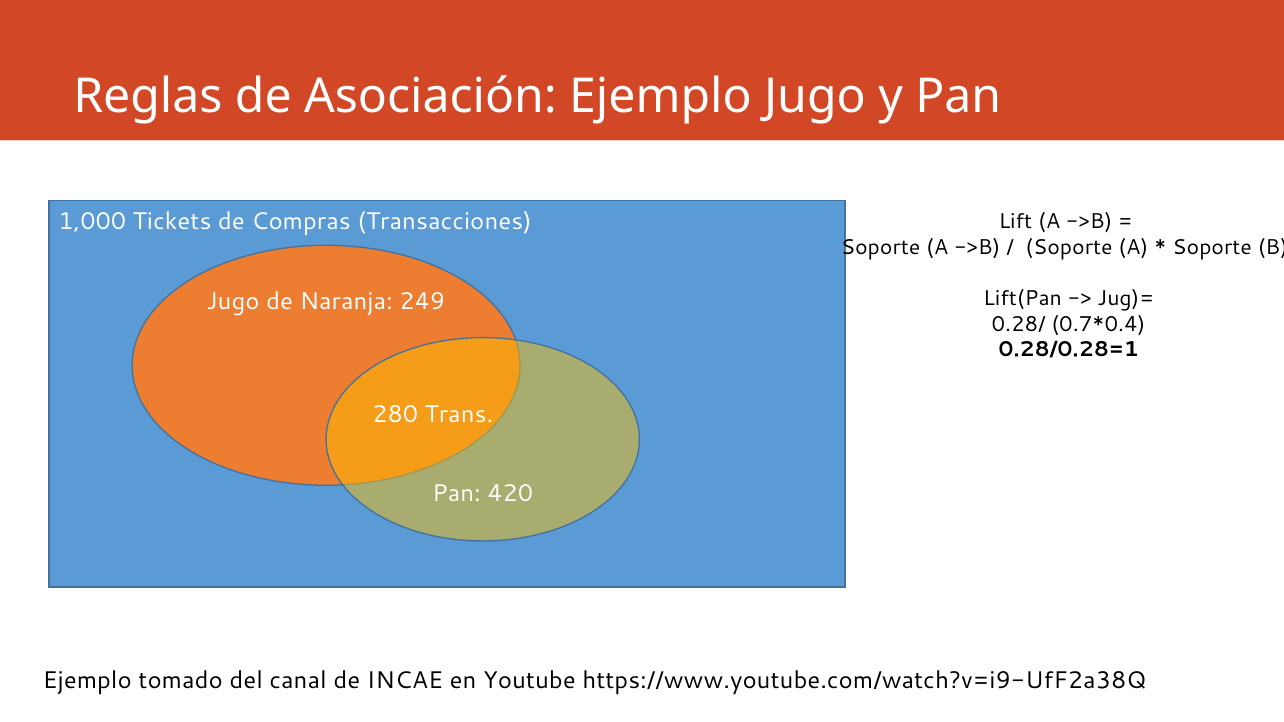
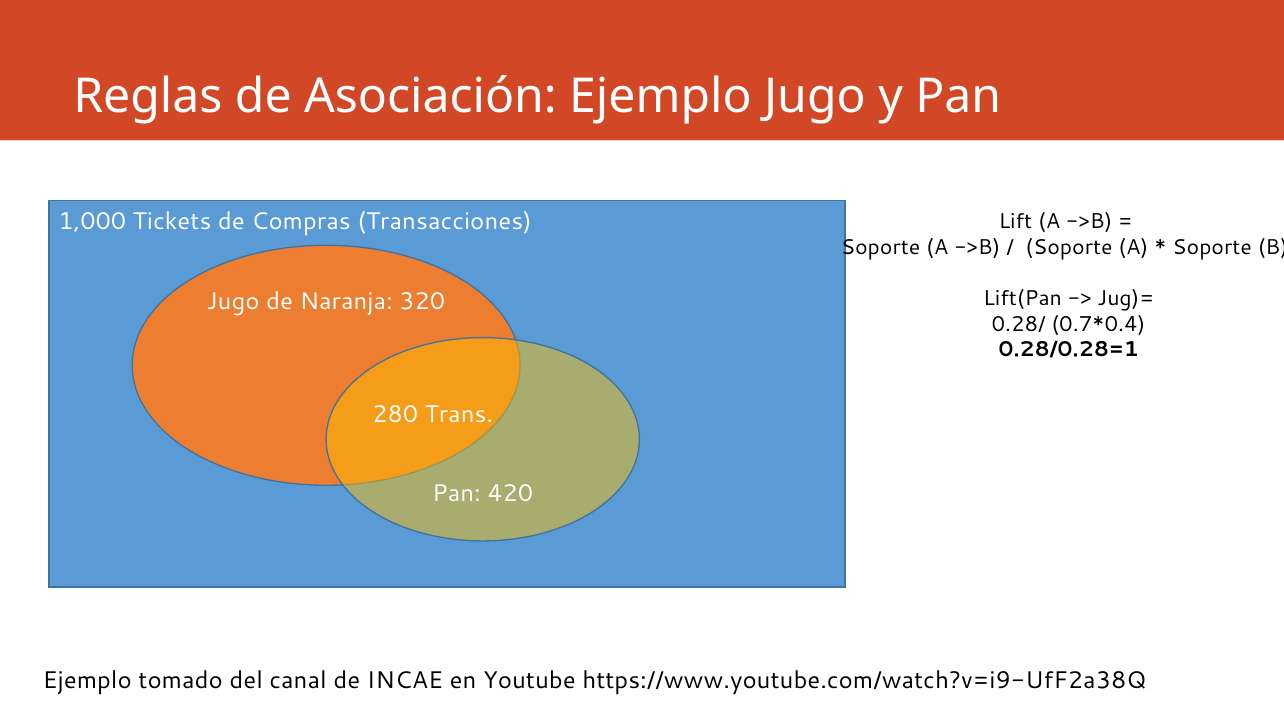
249: 249 -> 320
